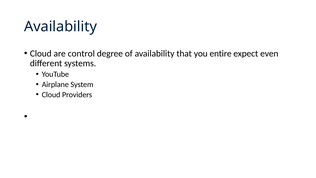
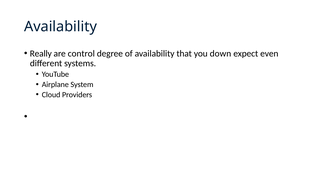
Cloud at (41, 53): Cloud -> Really
entire: entire -> down
